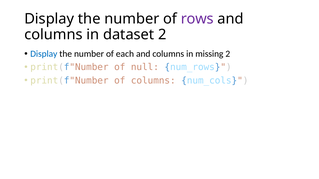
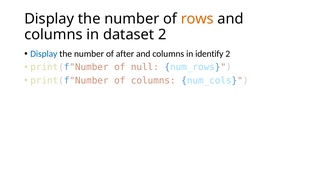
rows colour: purple -> orange
each: each -> after
missing: missing -> identify
